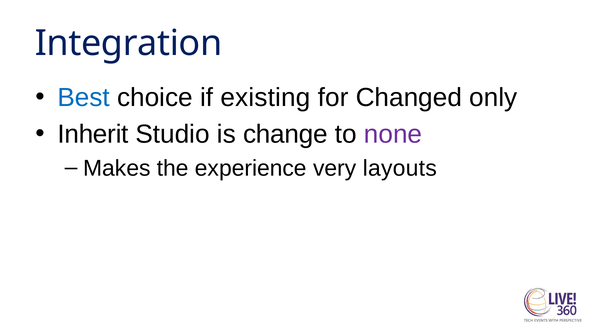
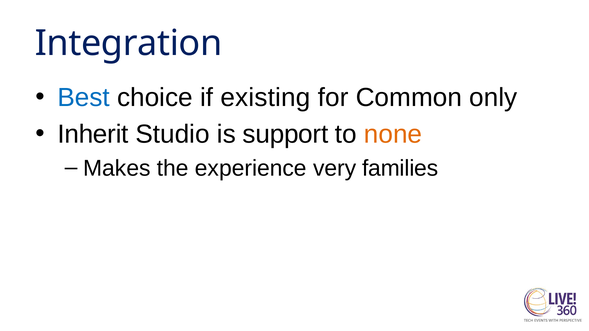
Changed: Changed -> Common
change: change -> support
none colour: purple -> orange
layouts: layouts -> families
